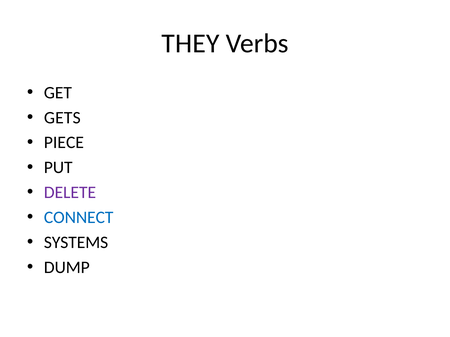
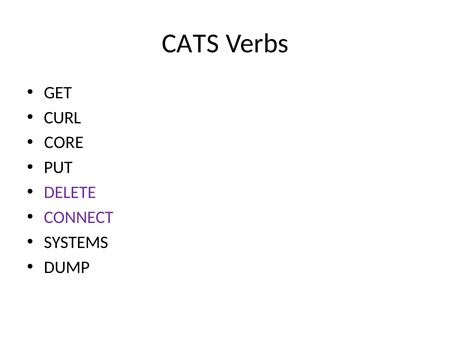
THEY: THEY -> CATS
GETS: GETS -> CURL
PIECE: PIECE -> CORE
CONNECT colour: blue -> purple
